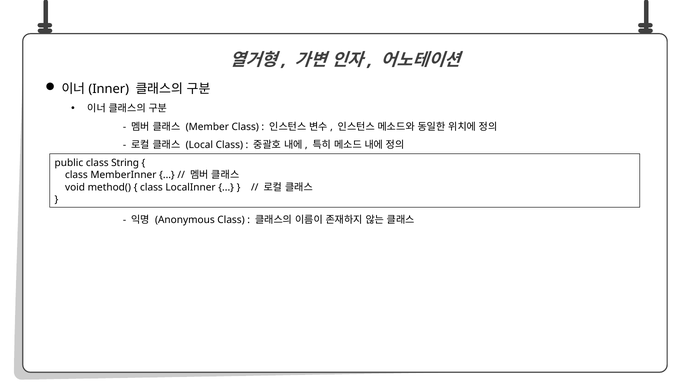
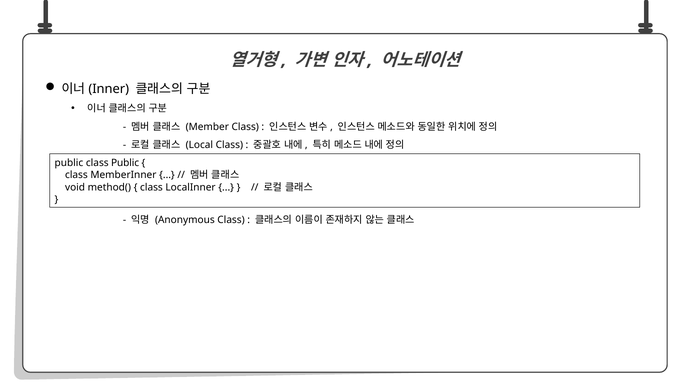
class String: String -> Public
